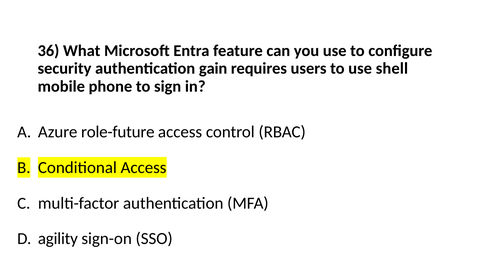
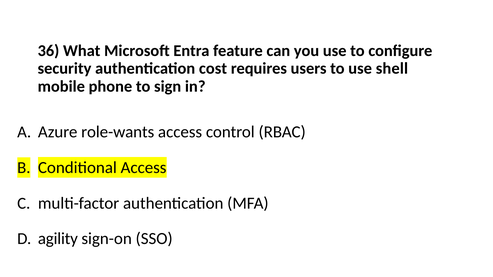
gain: gain -> cost
role-future: role-future -> role-wants
